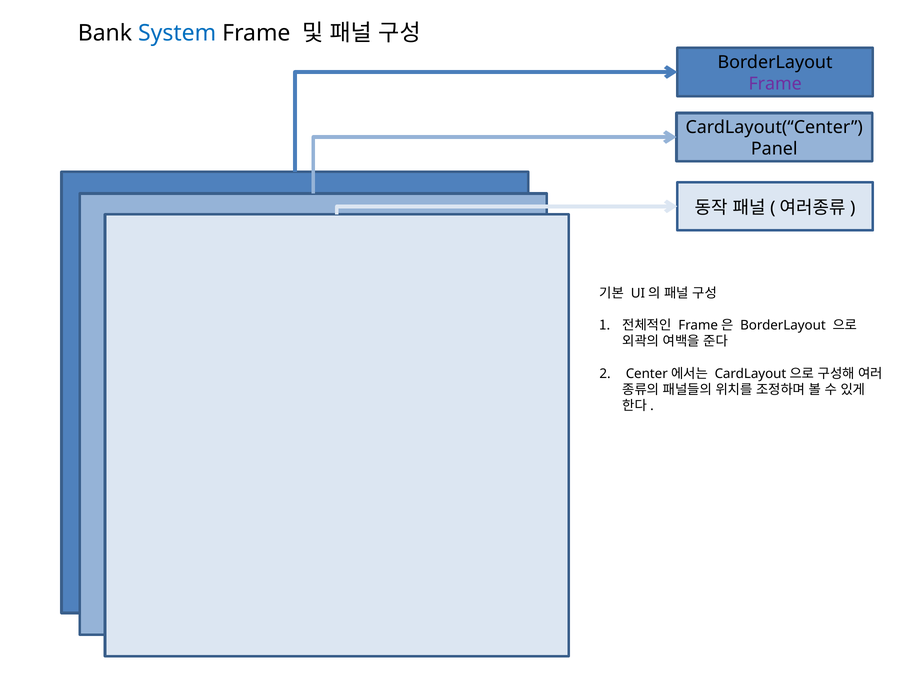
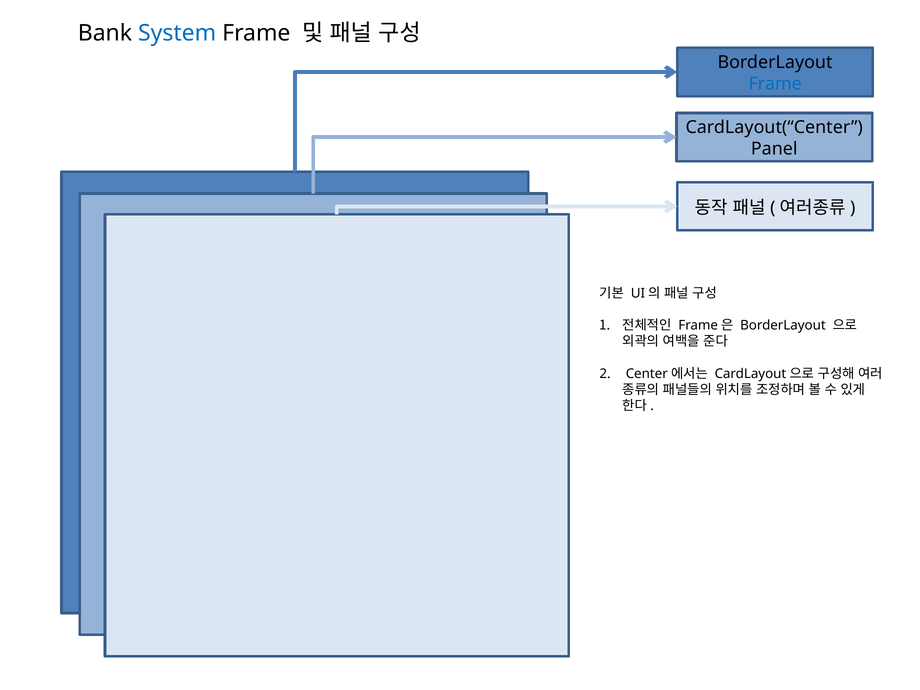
Frame at (775, 84) colour: purple -> blue
